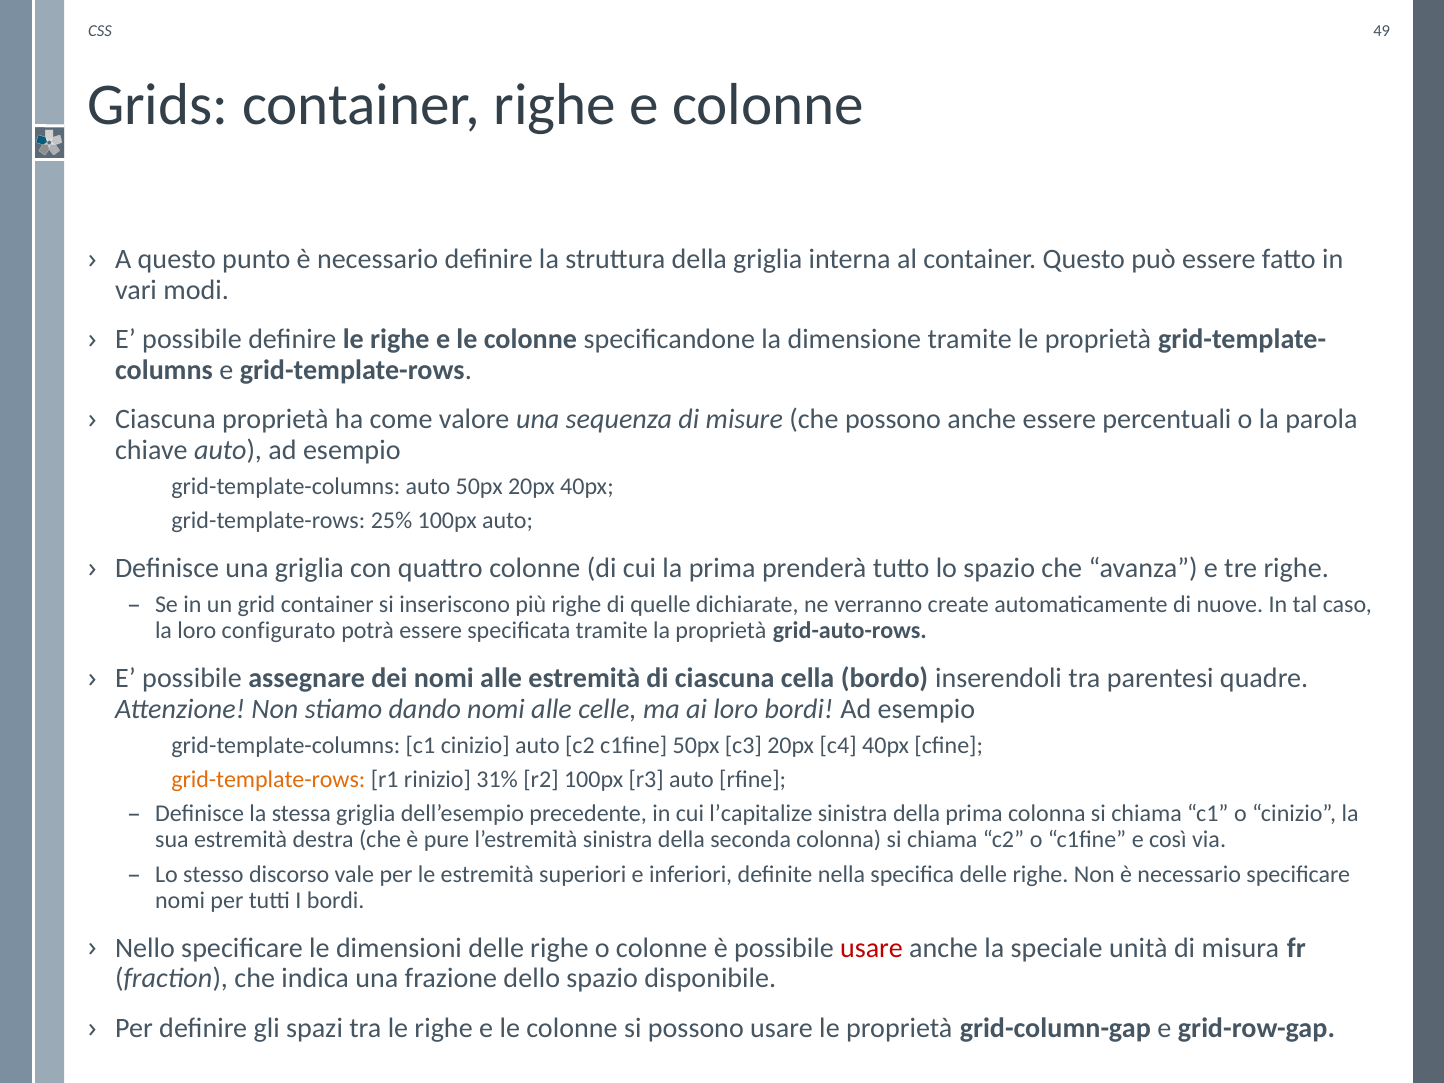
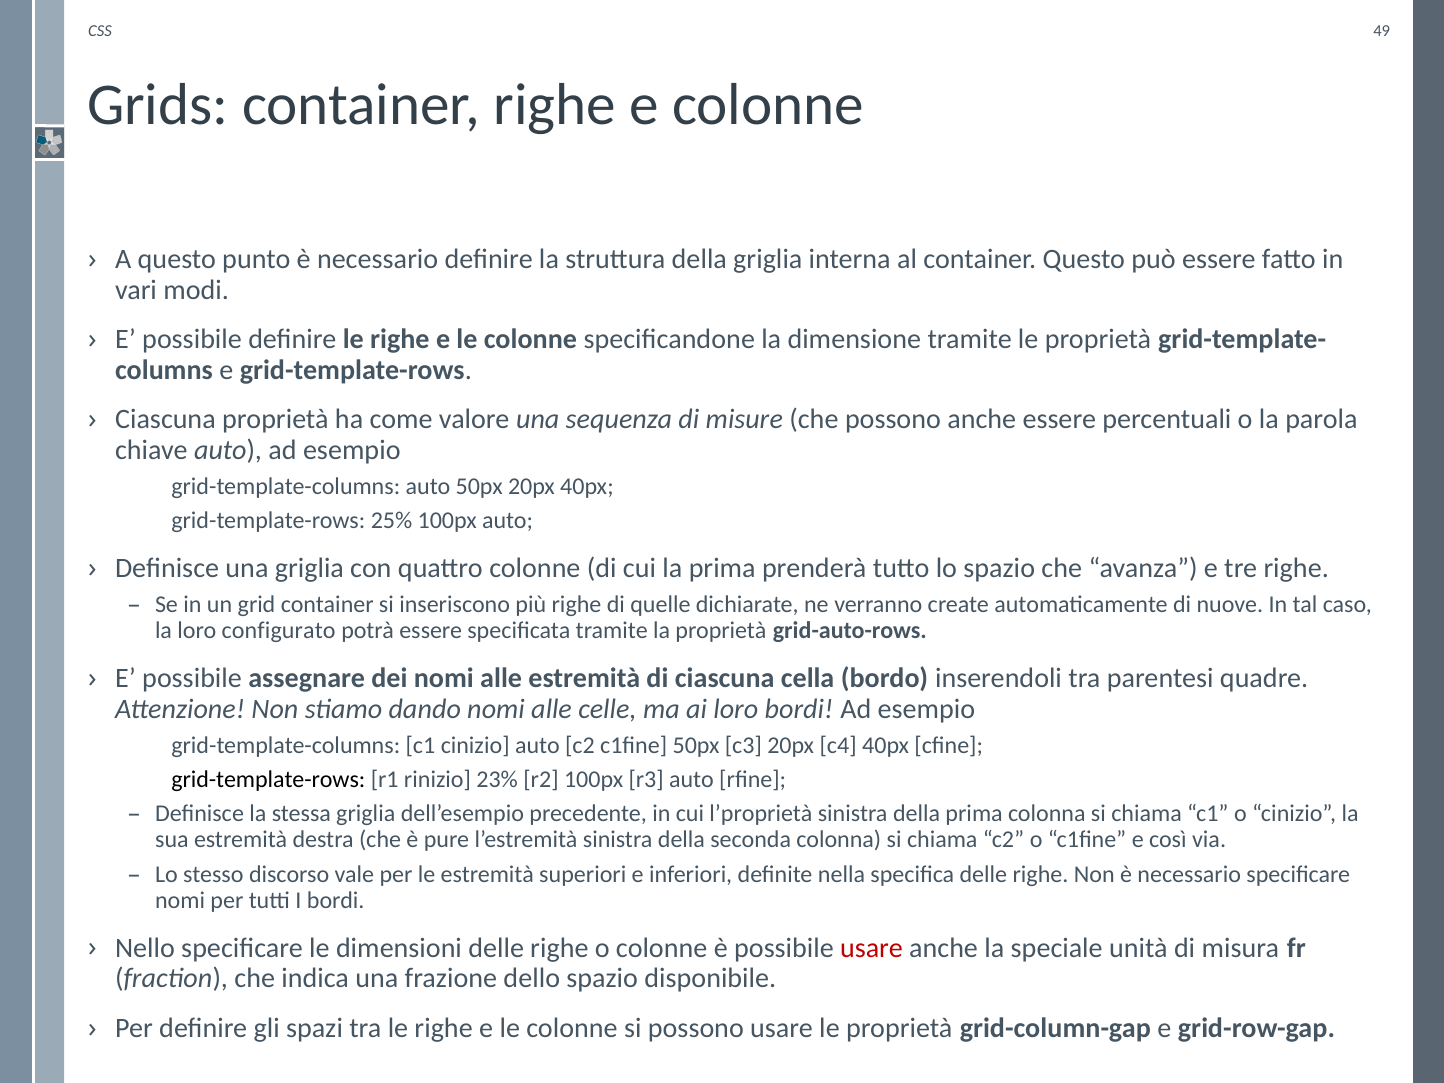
grid-template-rows at (268, 780) colour: orange -> black
31%: 31% -> 23%
l’capitalize: l’capitalize -> l’proprietà
